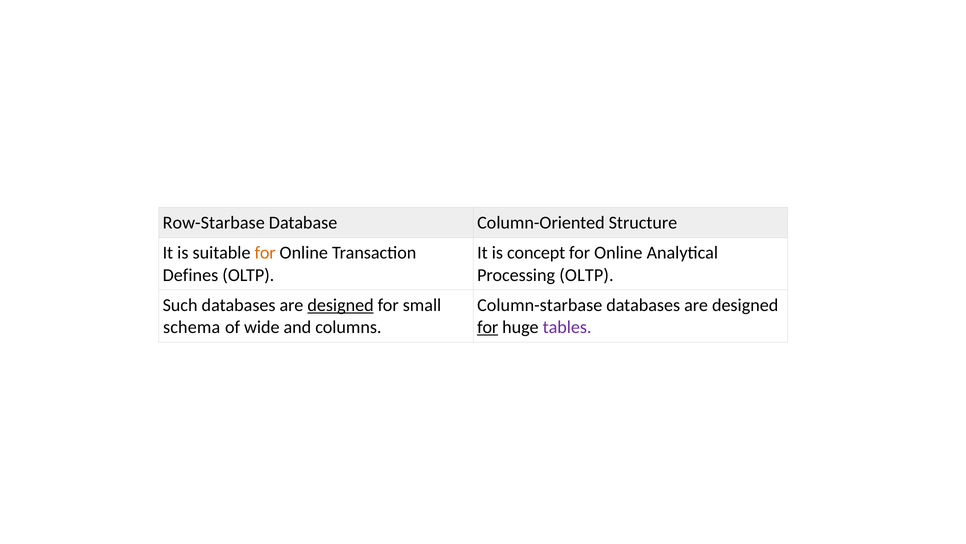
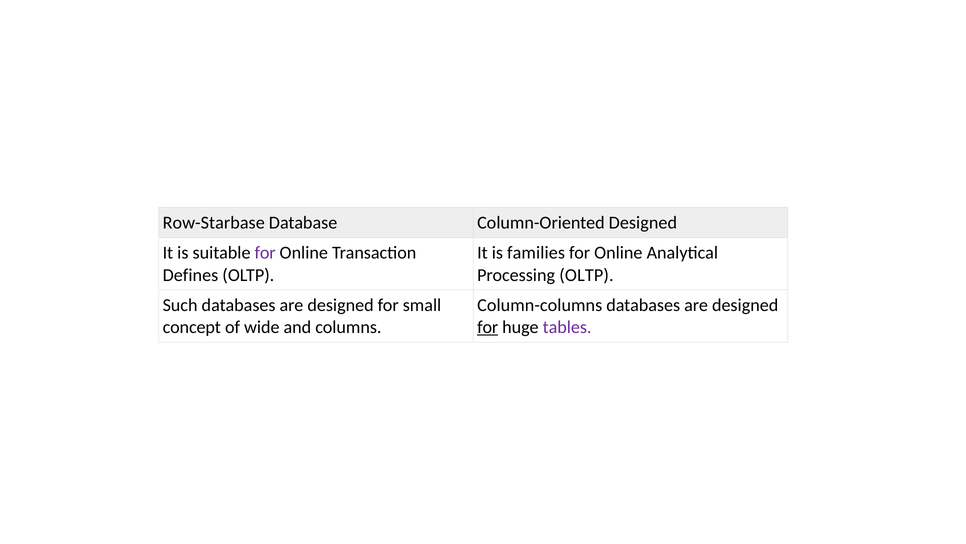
Column-Oriented Structure: Structure -> Designed
for at (265, 253) colour: orange -> purple
concept: concept -> families
designed at (341, 305) underline: present -> none
Column-starbase: Column-starbase -> Column-columns
schema: schema -> concept
